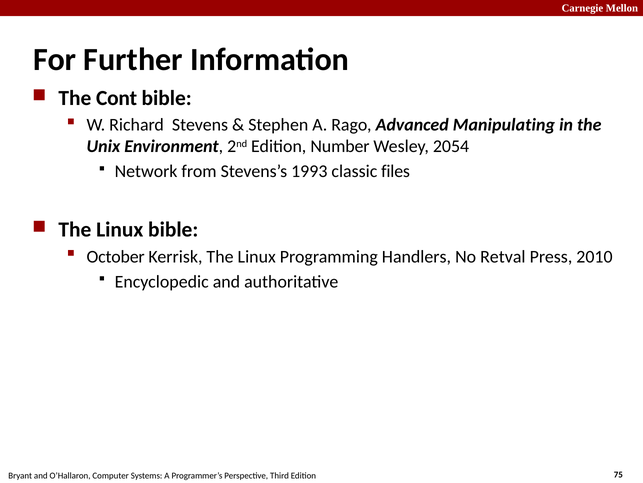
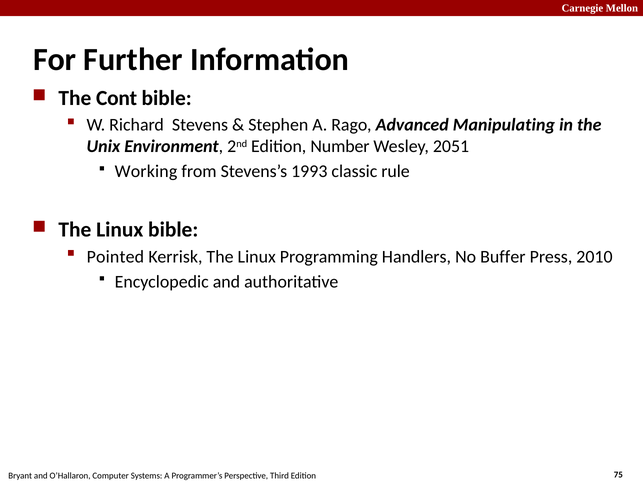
2054: 2054 -> 2051
Network: Network -> Working
files: files -> rule
October: October -> Pointed
Retval: Retval -> Buffer
